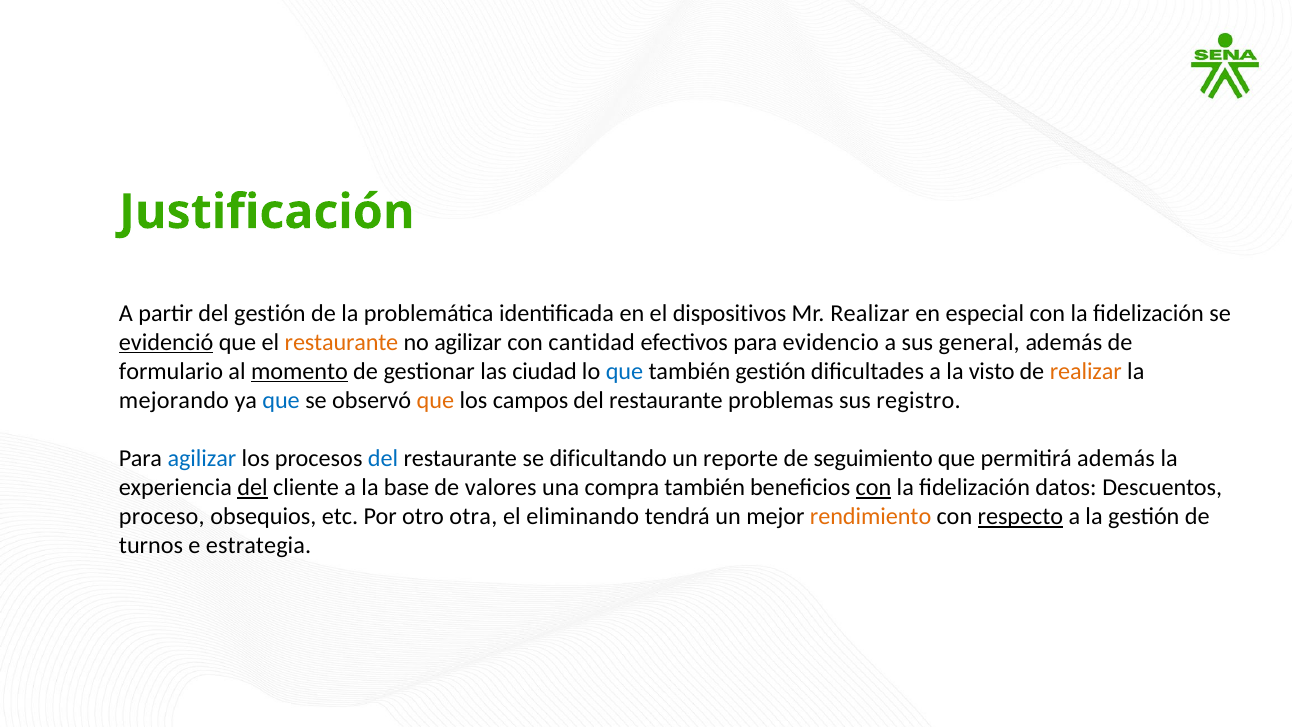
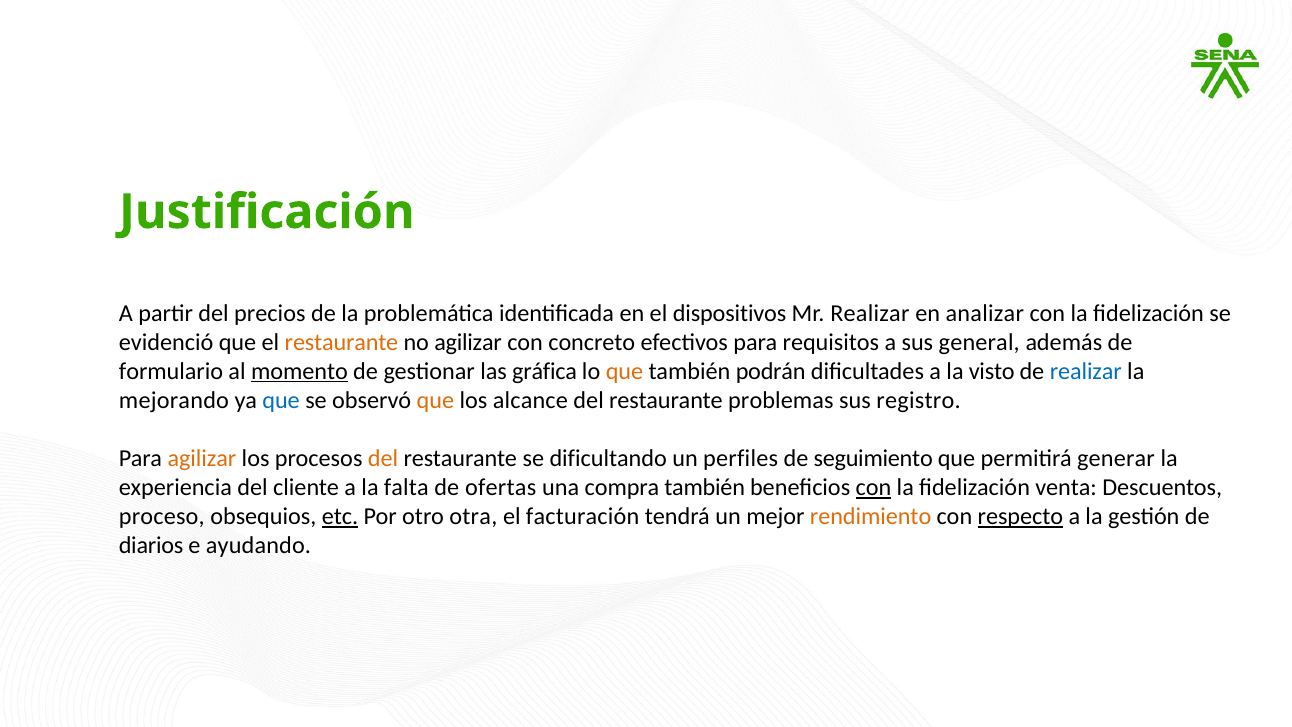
del gestión: gestión -> precios
especial: especial -> analizar
evidenció underline: present -> none
cantidad: cantidad -> concreto
evidencio: evidencio -> requisitos
ciudad: ciudad -> gráfica
que at (624, 371) colour: blue -> orange
también gestión: gestión -> podrán
realizar at (1086, 371) colour: orange -> blue
campos: campos -> alcance
agilizar at (202, 458) colour: blue -> orange
del at (383, 458) colour: blue -> orange
reporte: reporte -> perfiles
permitirá además: además -> generar
del at (252, 487) underline: present -> none
base: base -> falta
valores: valores -> ofertas
datos: datos -> venta
etc underline: none -> present
eliminando: eliminando -> facturación
turnos: turnos -> diarios
estrategia: estrategia -> ayudando
